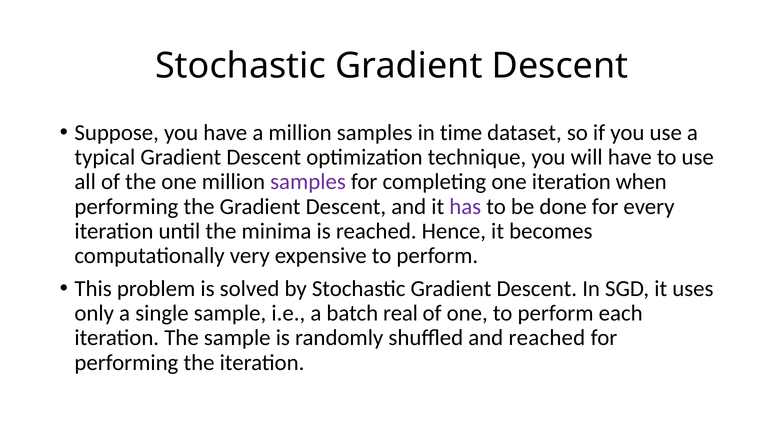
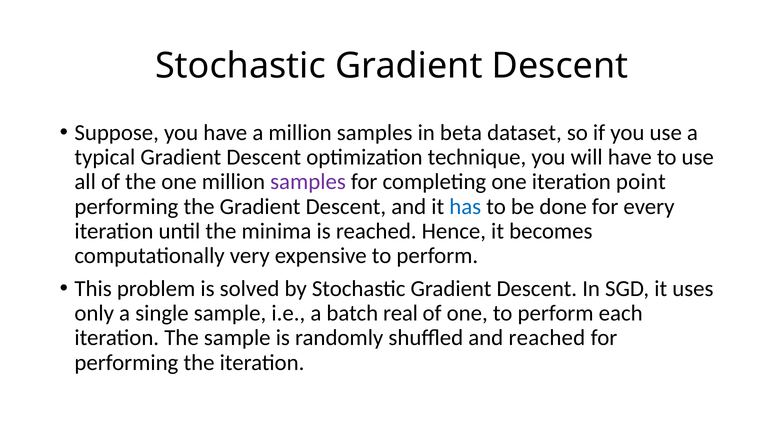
time: time -> beta
when: when -> point
has colour: purple -> blue
